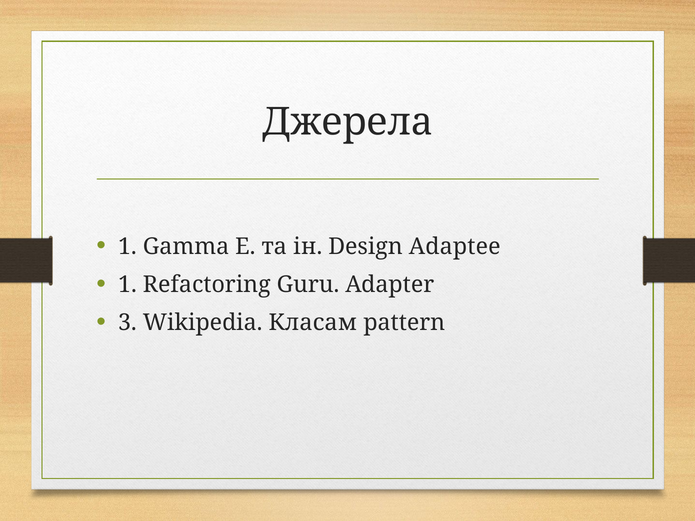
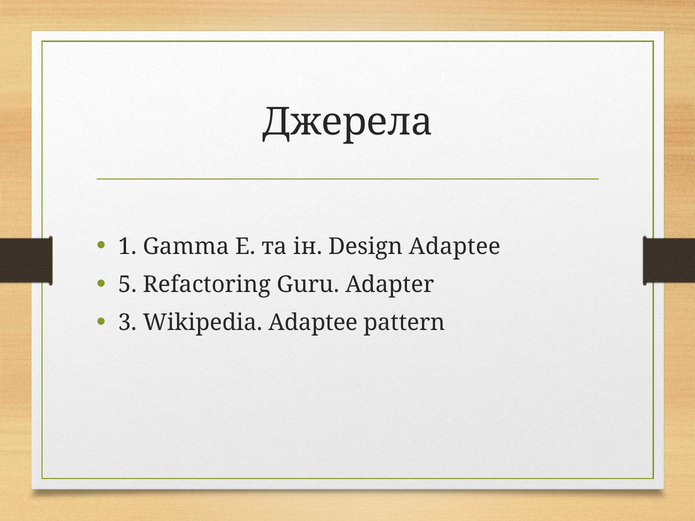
1 at (127, 285): 1 -> 5
Wikipedia Класам: Класам -> Adaptee
